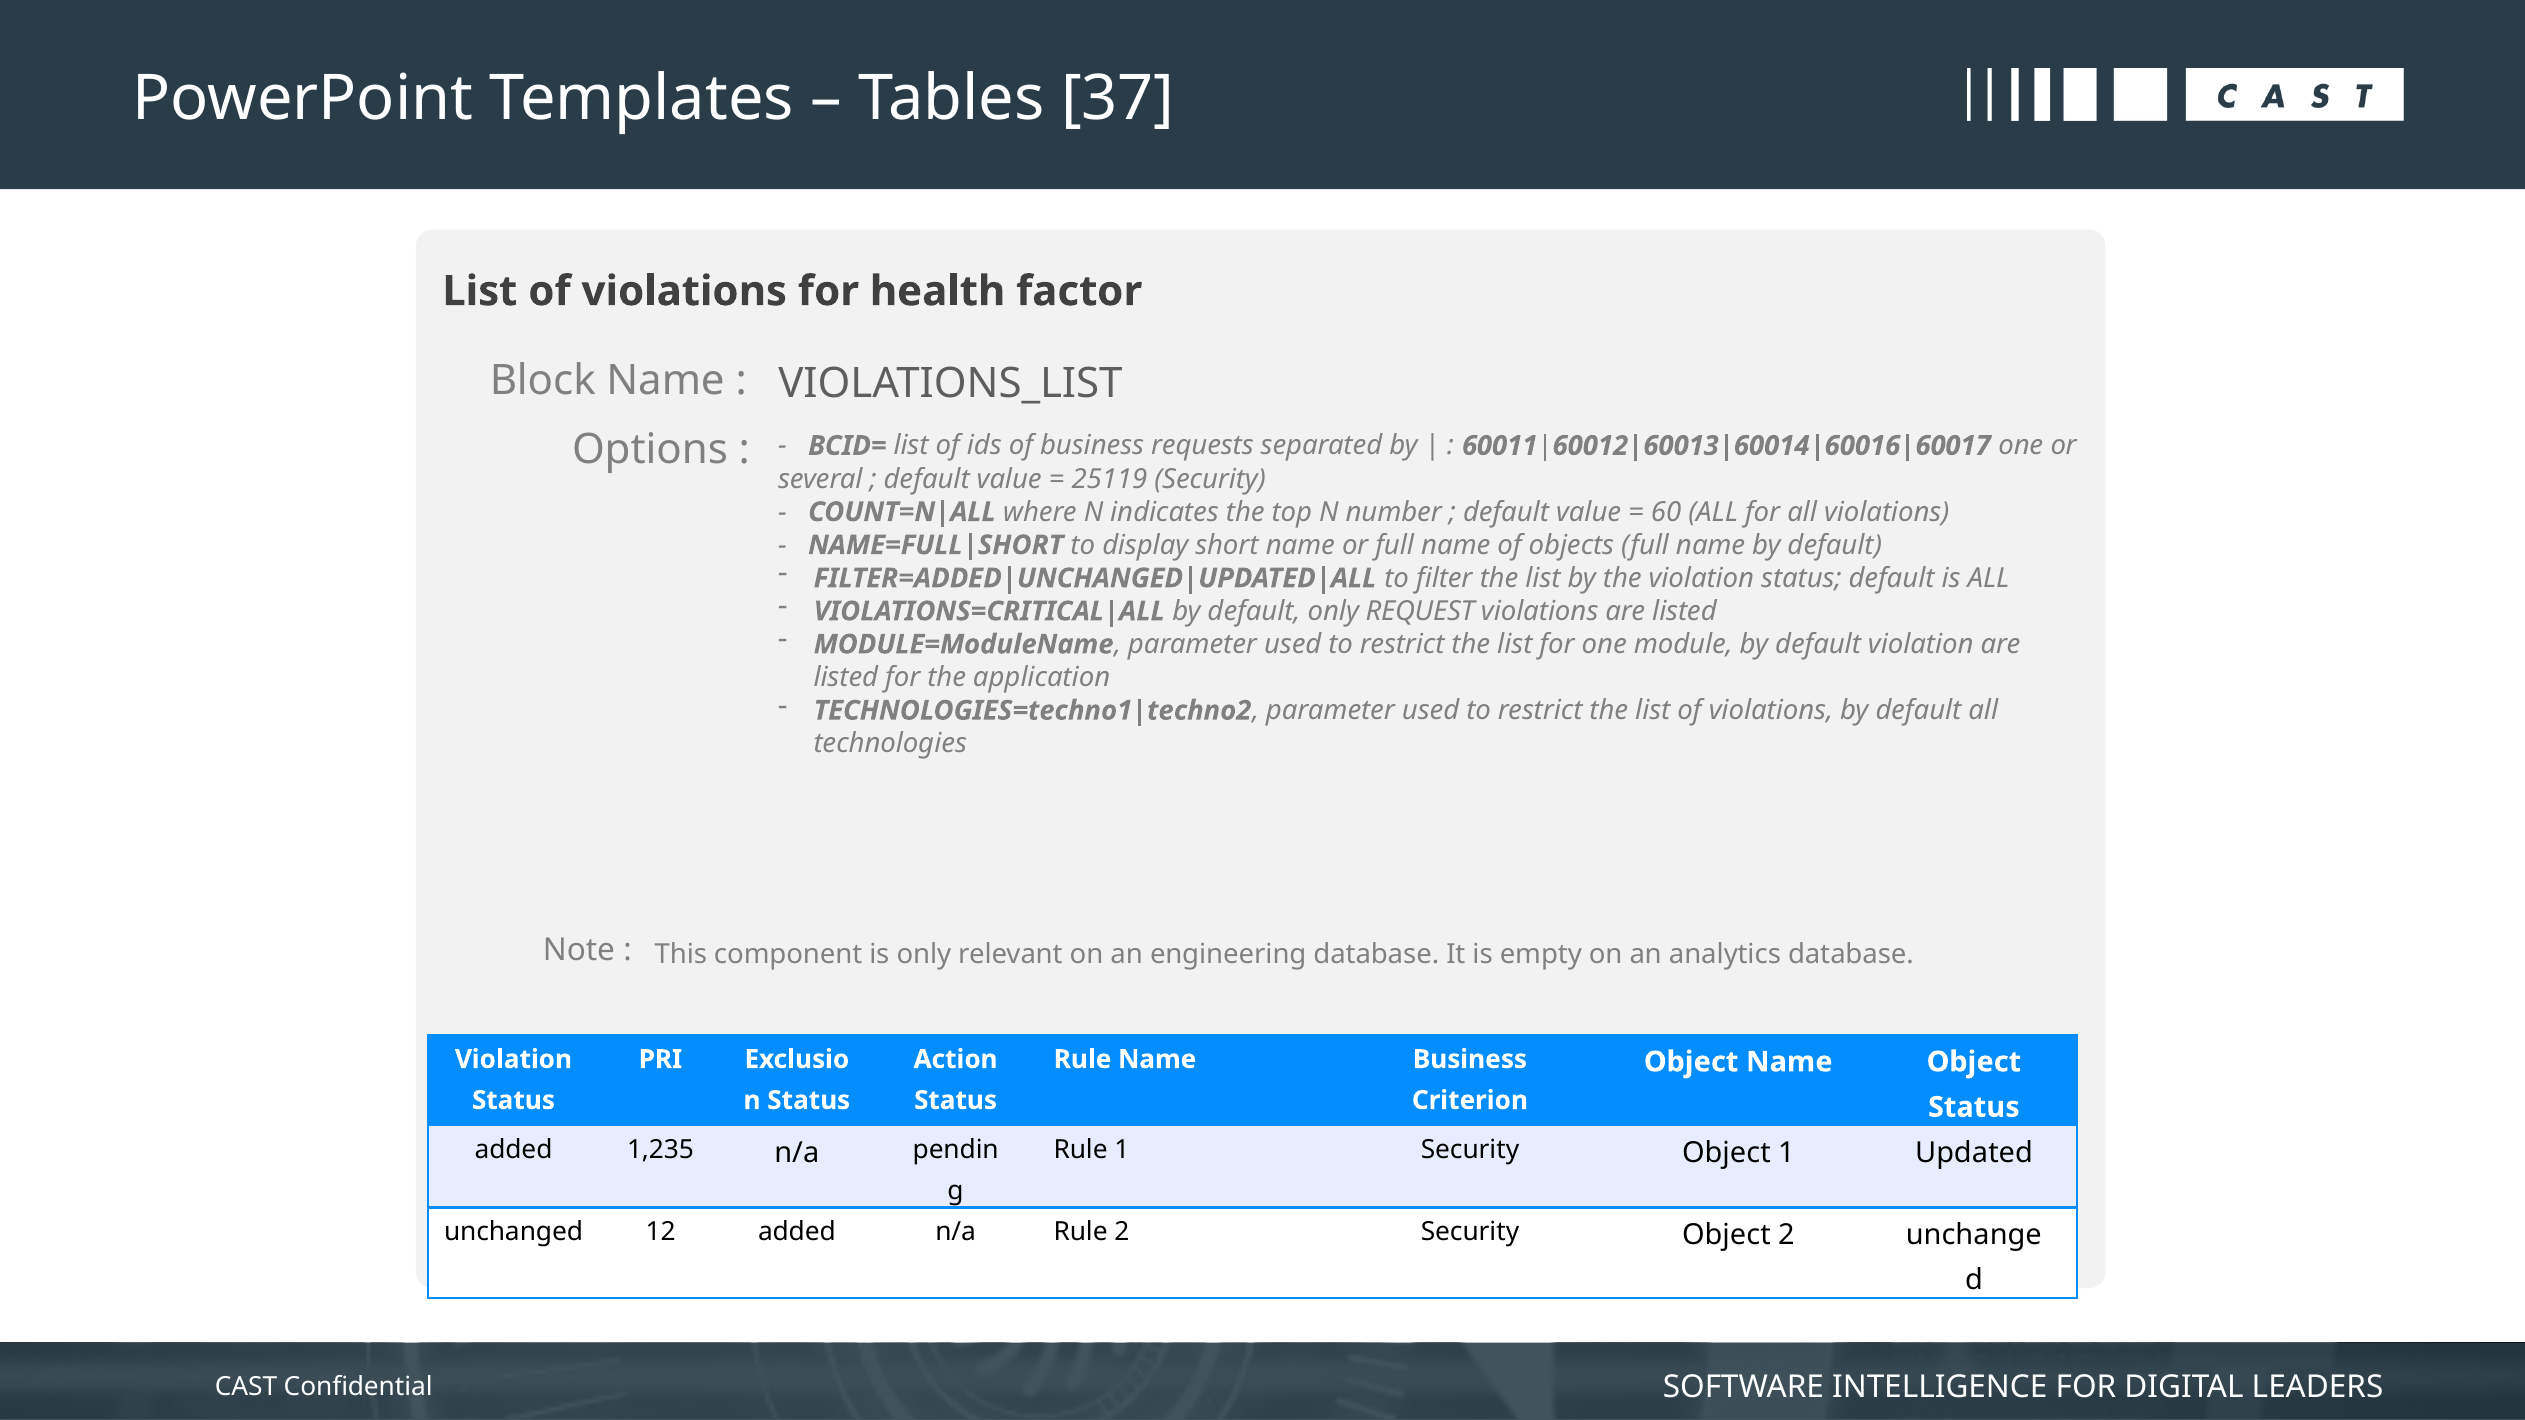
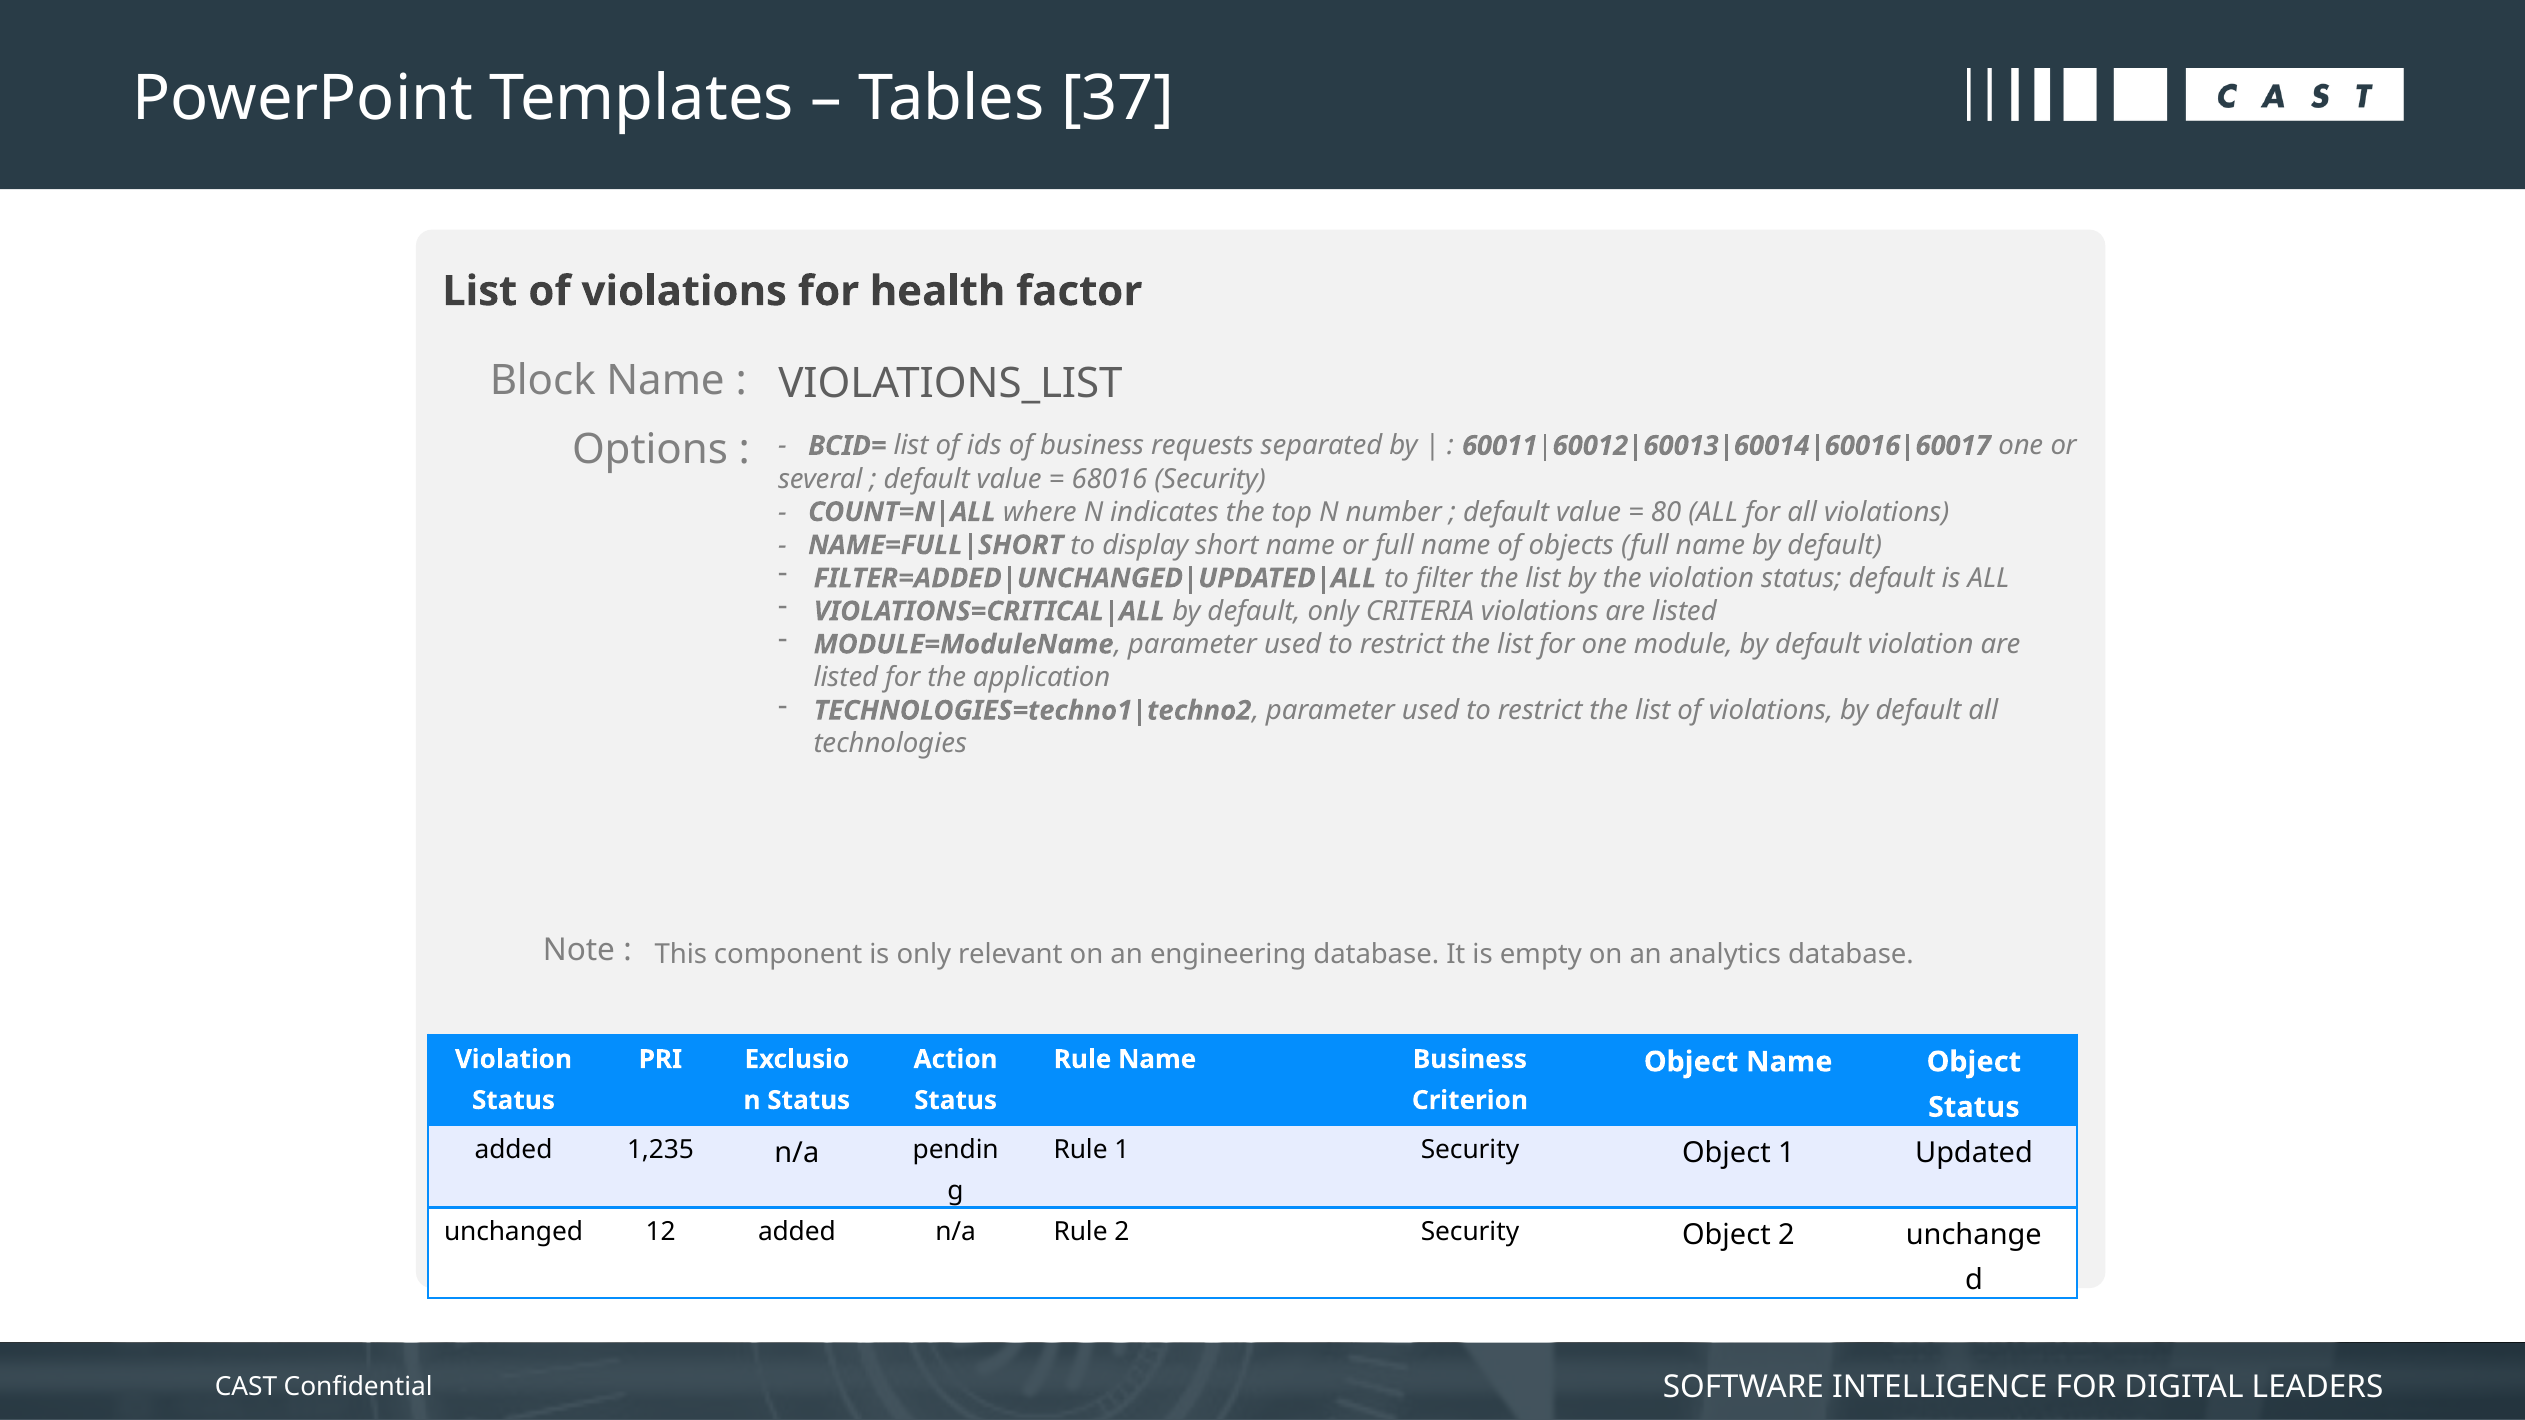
25119: 25119 -> 68016
60: 60 -> 80
REQUEST: REQUEST -> CRITERIA
